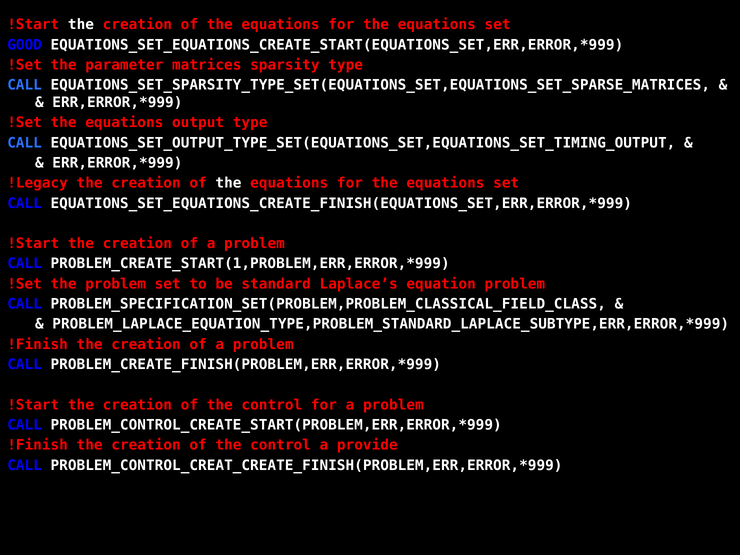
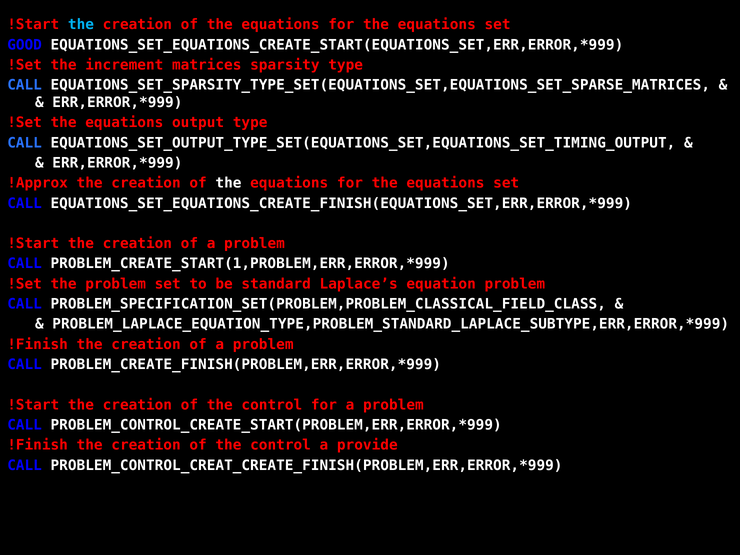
the at (81, 25) colour: white -> light blue
parameter: parameter -> increment
!Legacy: !Legacy -> !Approx
